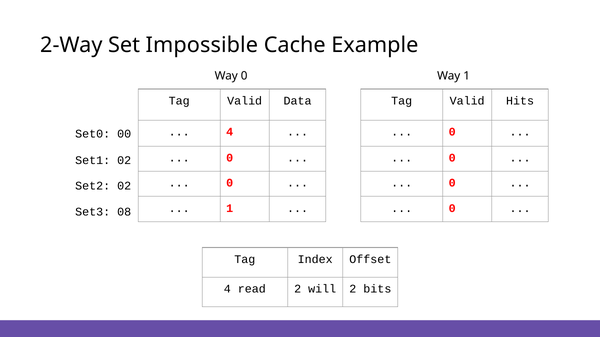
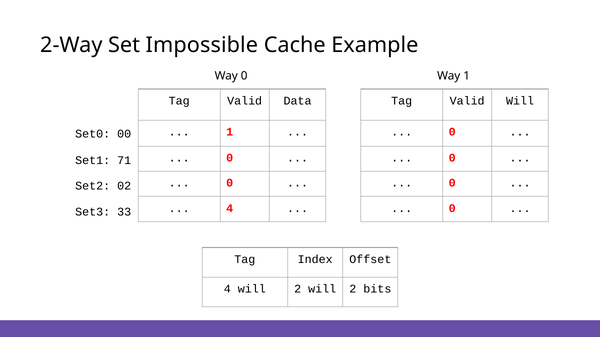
Valid Hits: Hits -> Will
4 at (230, 132): 4 -> 1
Set1 02: 02 -> 71
1 at (230, 209): 1 -> 4
08: 08 -> 33
4 read: read -> will
